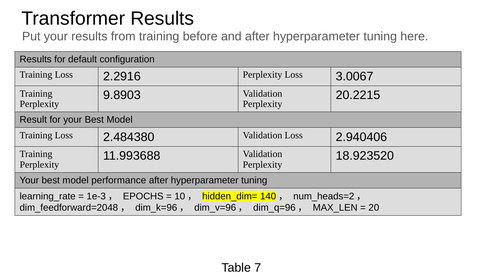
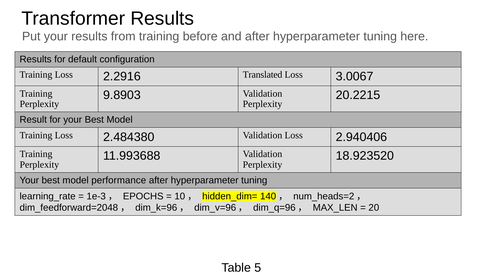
2.2916 Perplexity: Perplexity -> Translated
7: 7 -> 5
